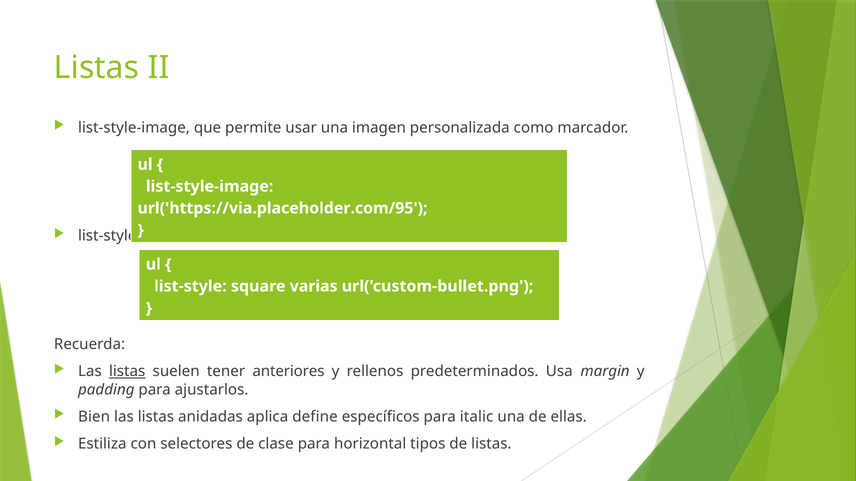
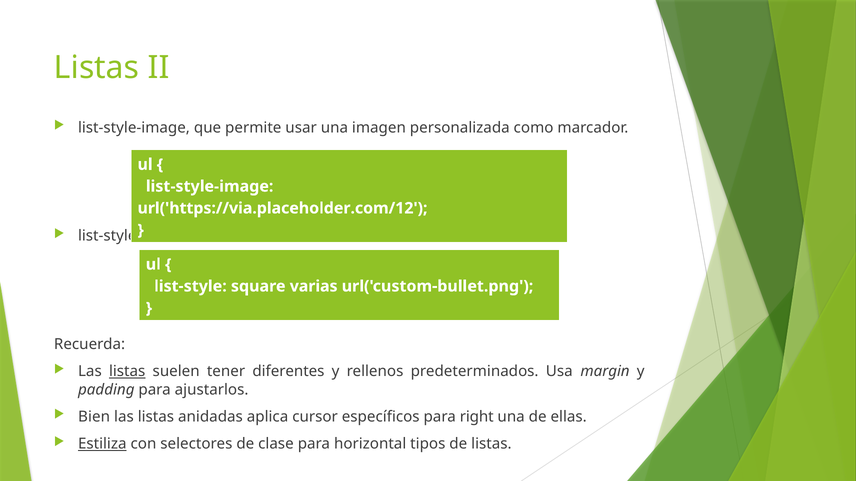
url('https://via.placeholder.com/95: url('https://via.placeholder.com/95 -> url('https://via.placeholder.com/12
tener anteriores: anteriores -> diferentes
define: define -> cursor
italic: italic -> right
Estiliza underline: none -> present
